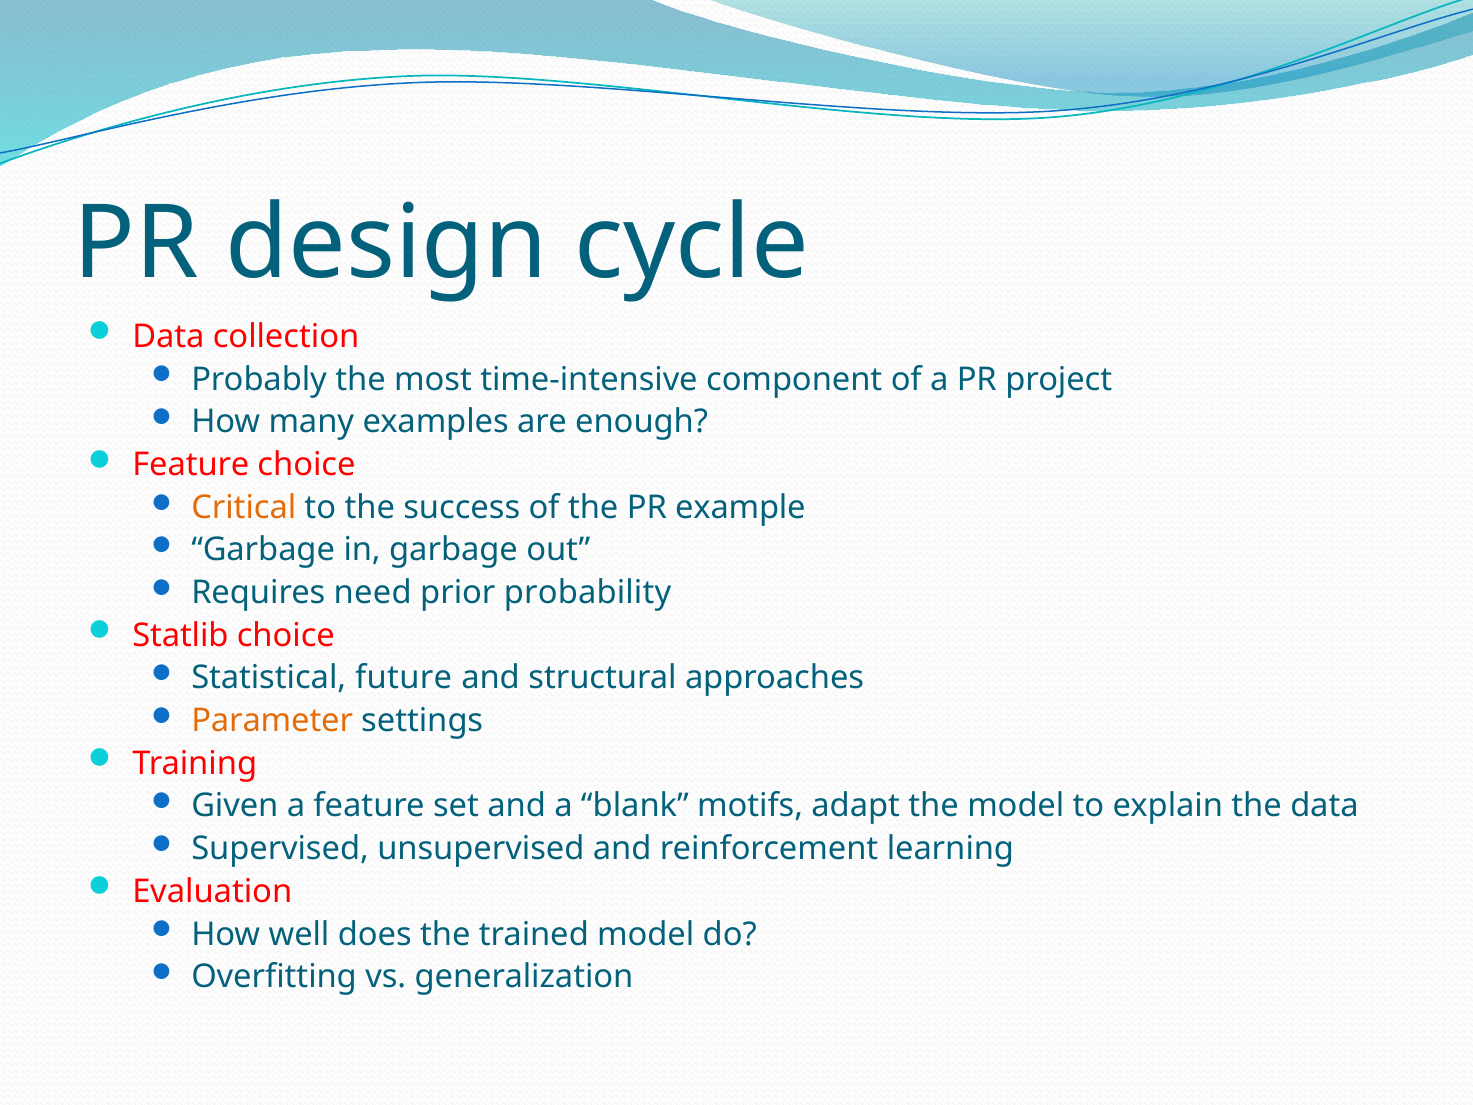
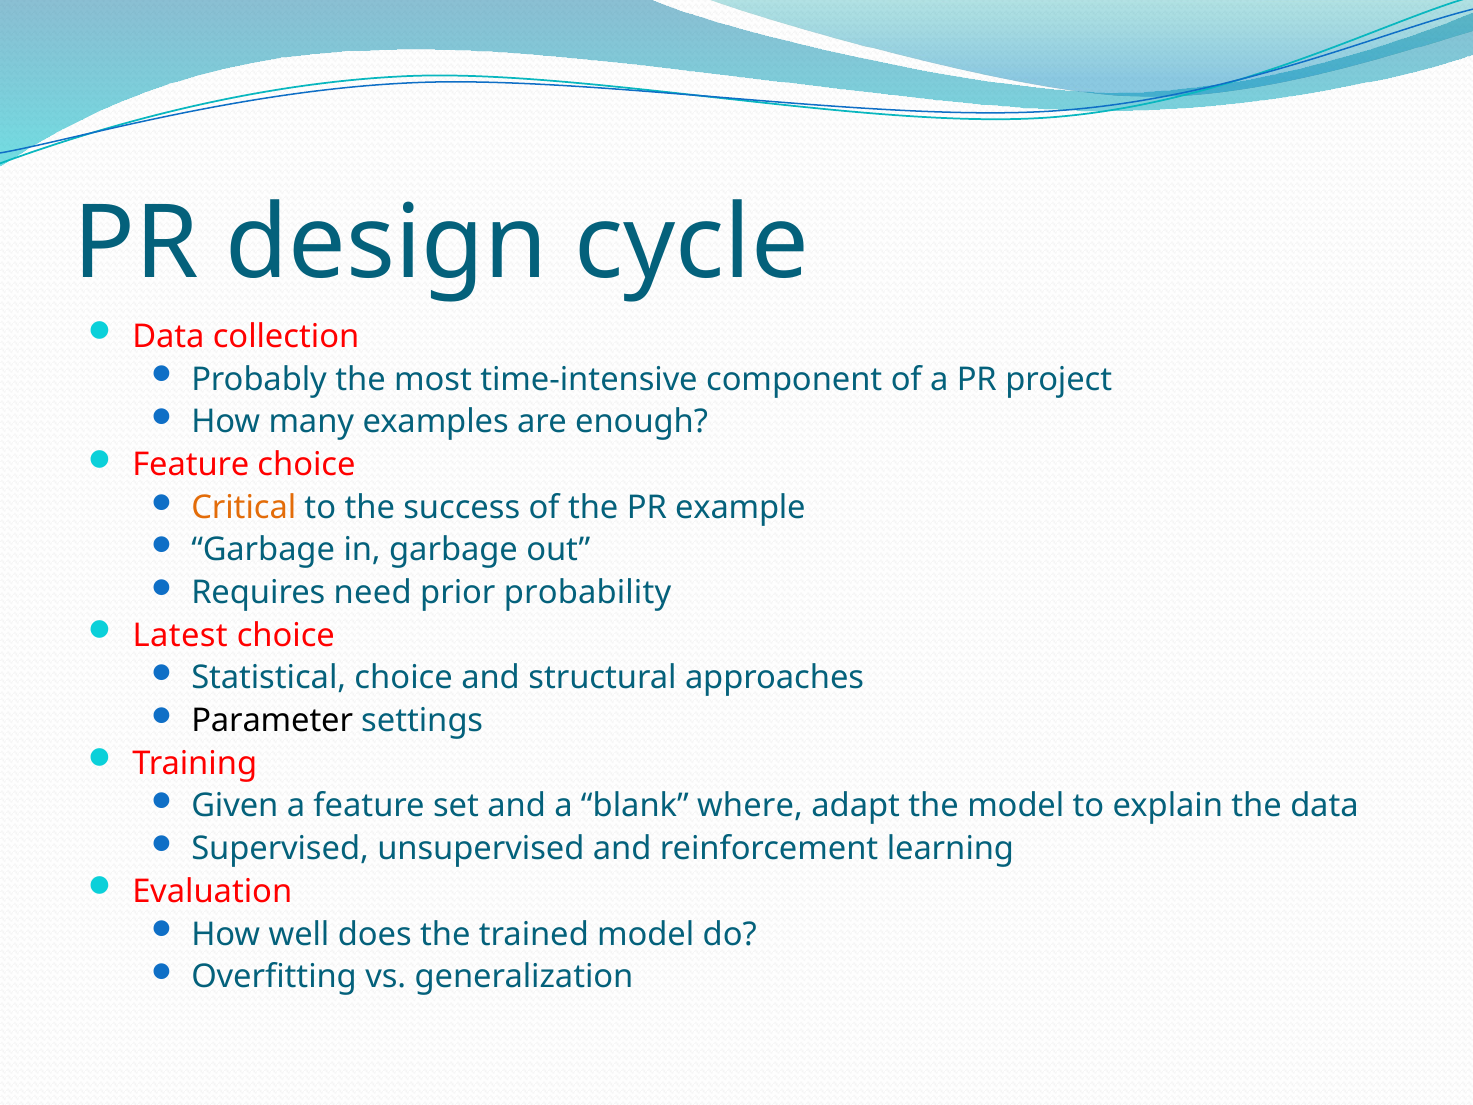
Statlib: Statlib -> Latest
Statistical future: future -> choice
Parameter colour: orange -> black
motifs: motifs -> where
